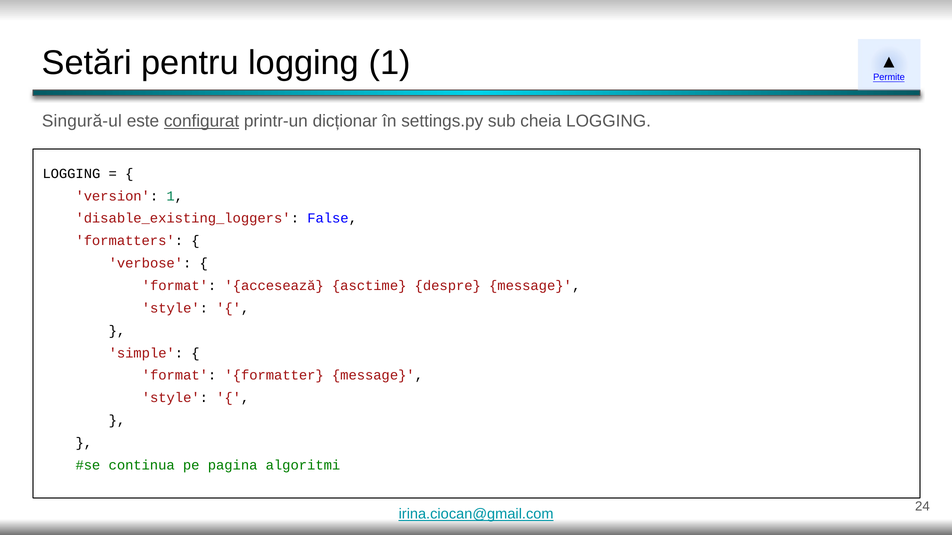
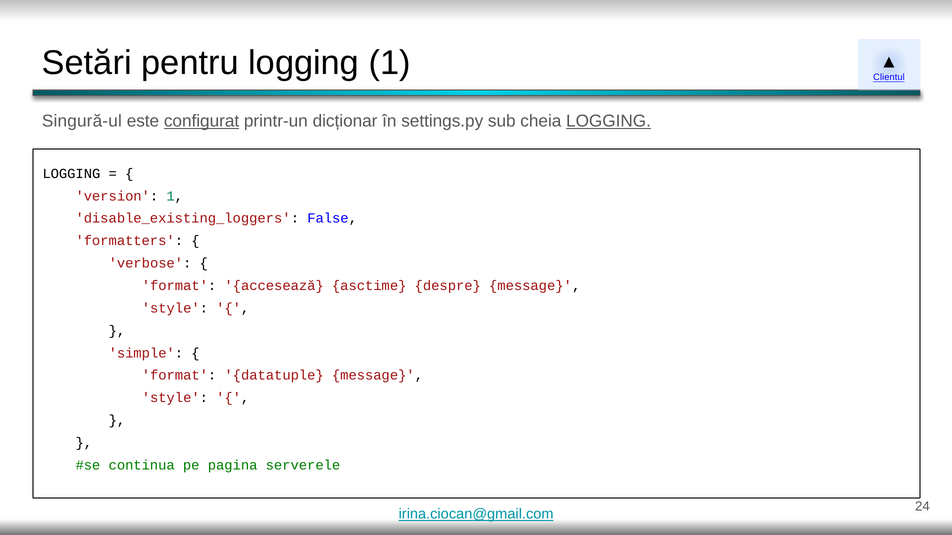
Permite: Permite -> Clientul
LOGGING at (609, 121) underline: none -> present
formatter: formatter -> datatuple
algoritmi: algoritmi -> serverele
